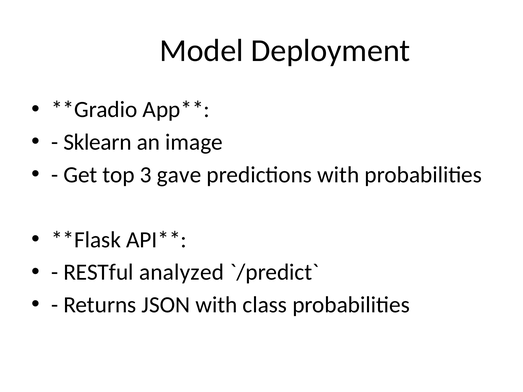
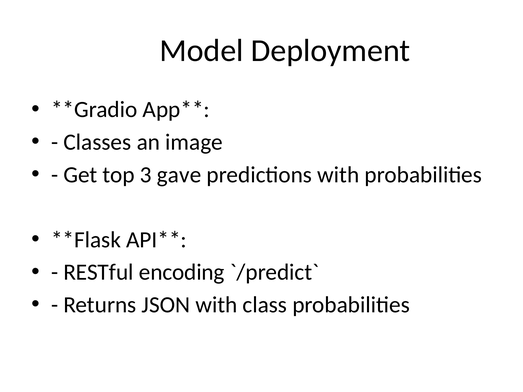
Sklearn: Sklearn -> Classes
analyzed: analyzed -> encoding
